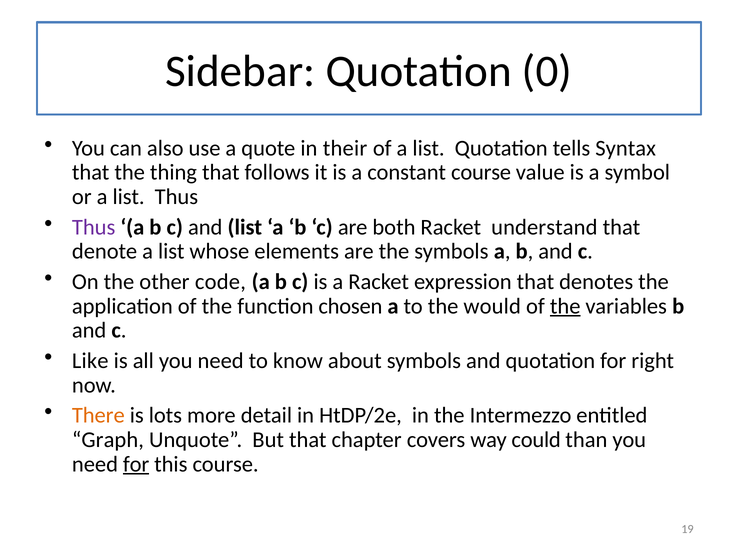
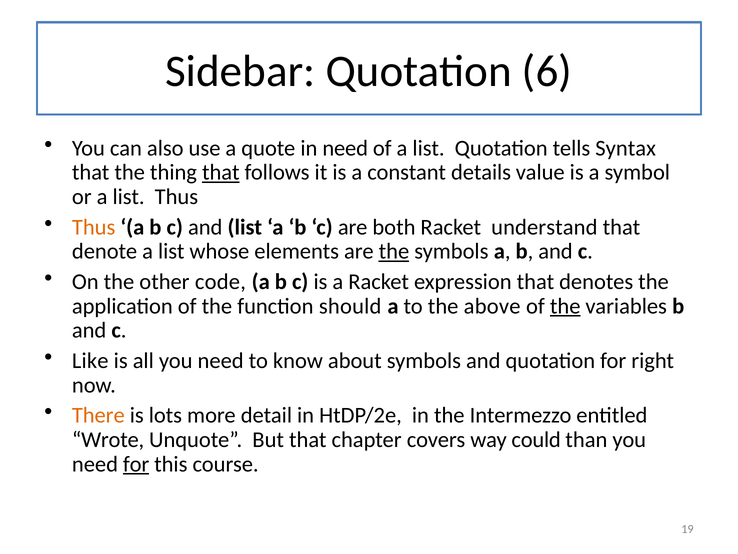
0: 0 -> 6
in their: their -> need
that at (221, 172) underline: none -> present
constant course: course -> details
Thus at (94, 227) colour: purple -> orange
the at (394, 251) underline: none -> present
chosen: chosen -> should
would: would -> above
Graph: Graph -> Wrote
